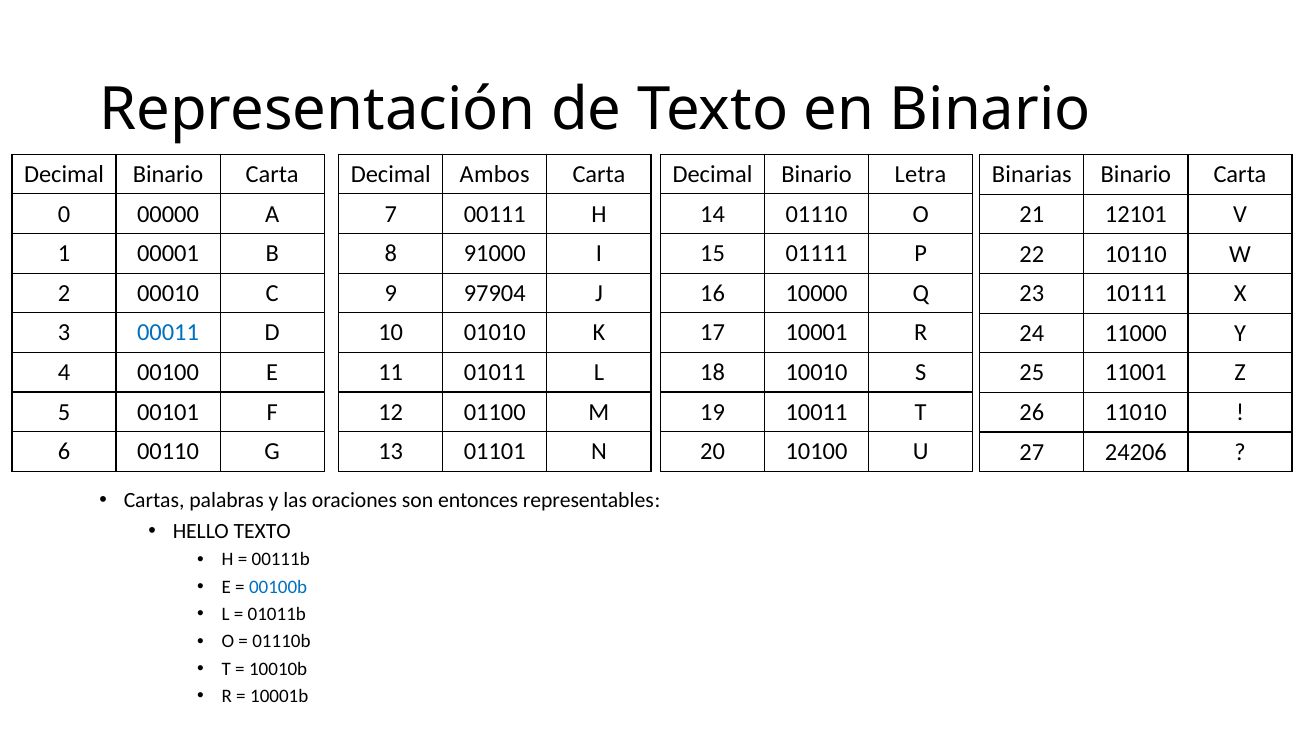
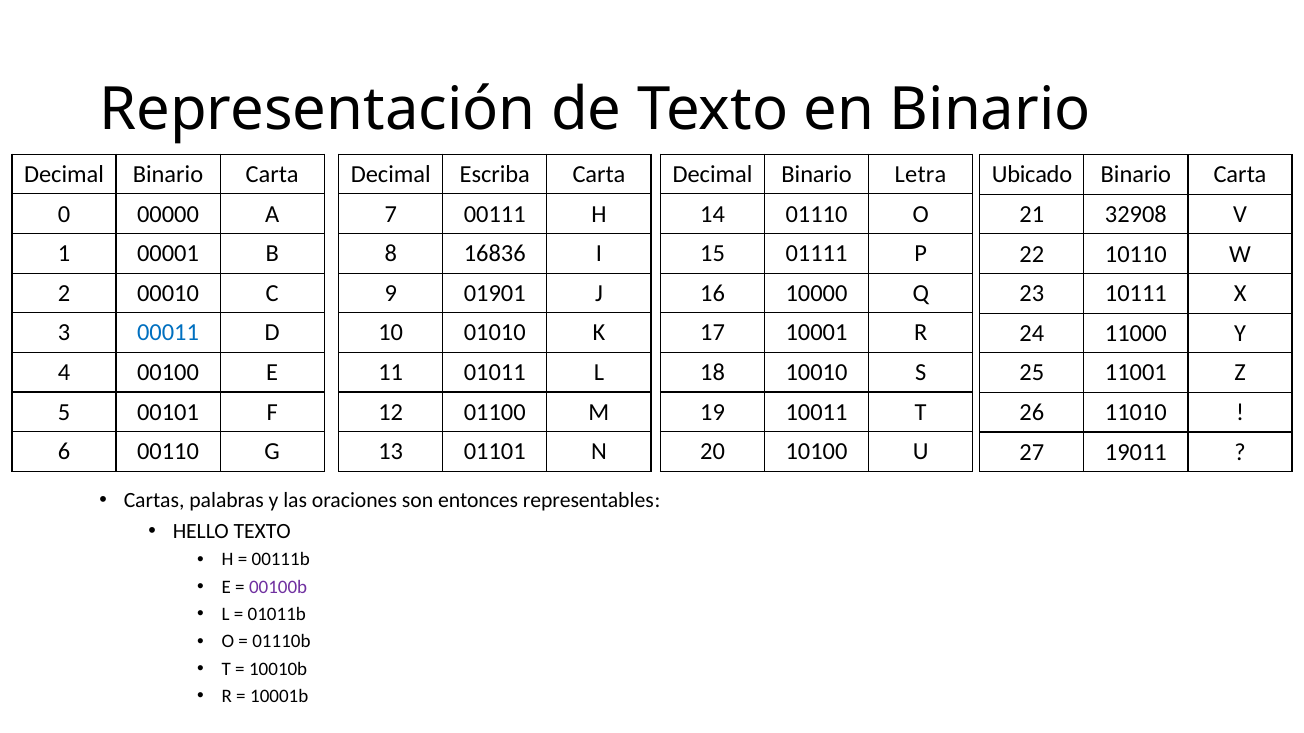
Ambos: Ambos -> Escriba
Binarias: Binarias -> Ubicado
12101: 12101 -> 32908
91000: 91000 -> 16836
97904: 97904 -> 01901
24206: 24206 -> 19011
00100b colour: blue -> purple
